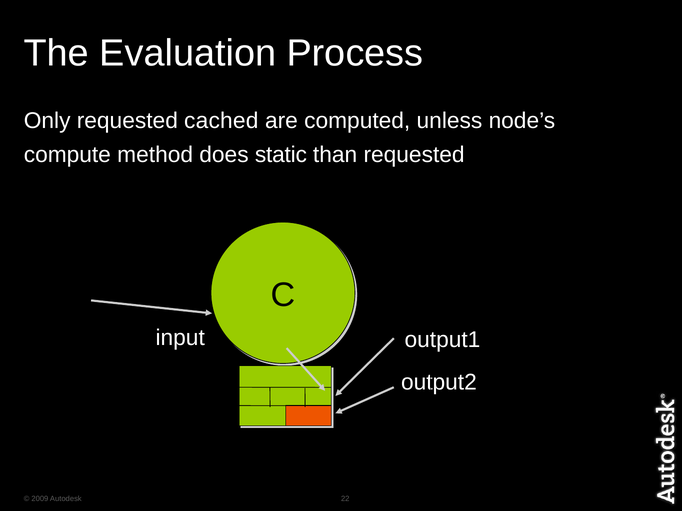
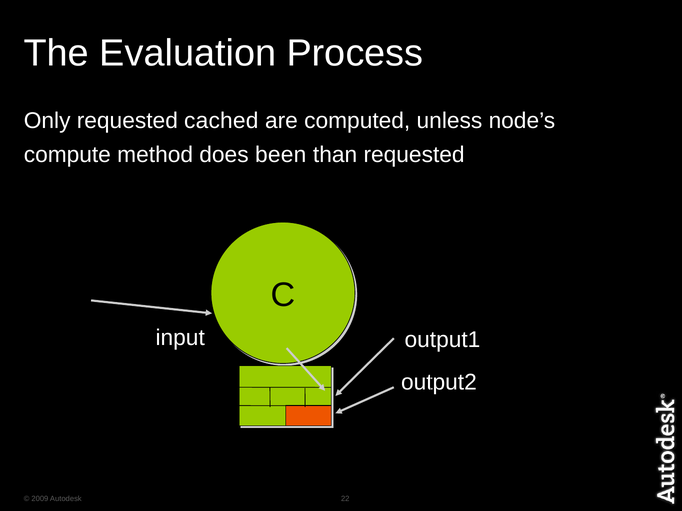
static: static -> been
